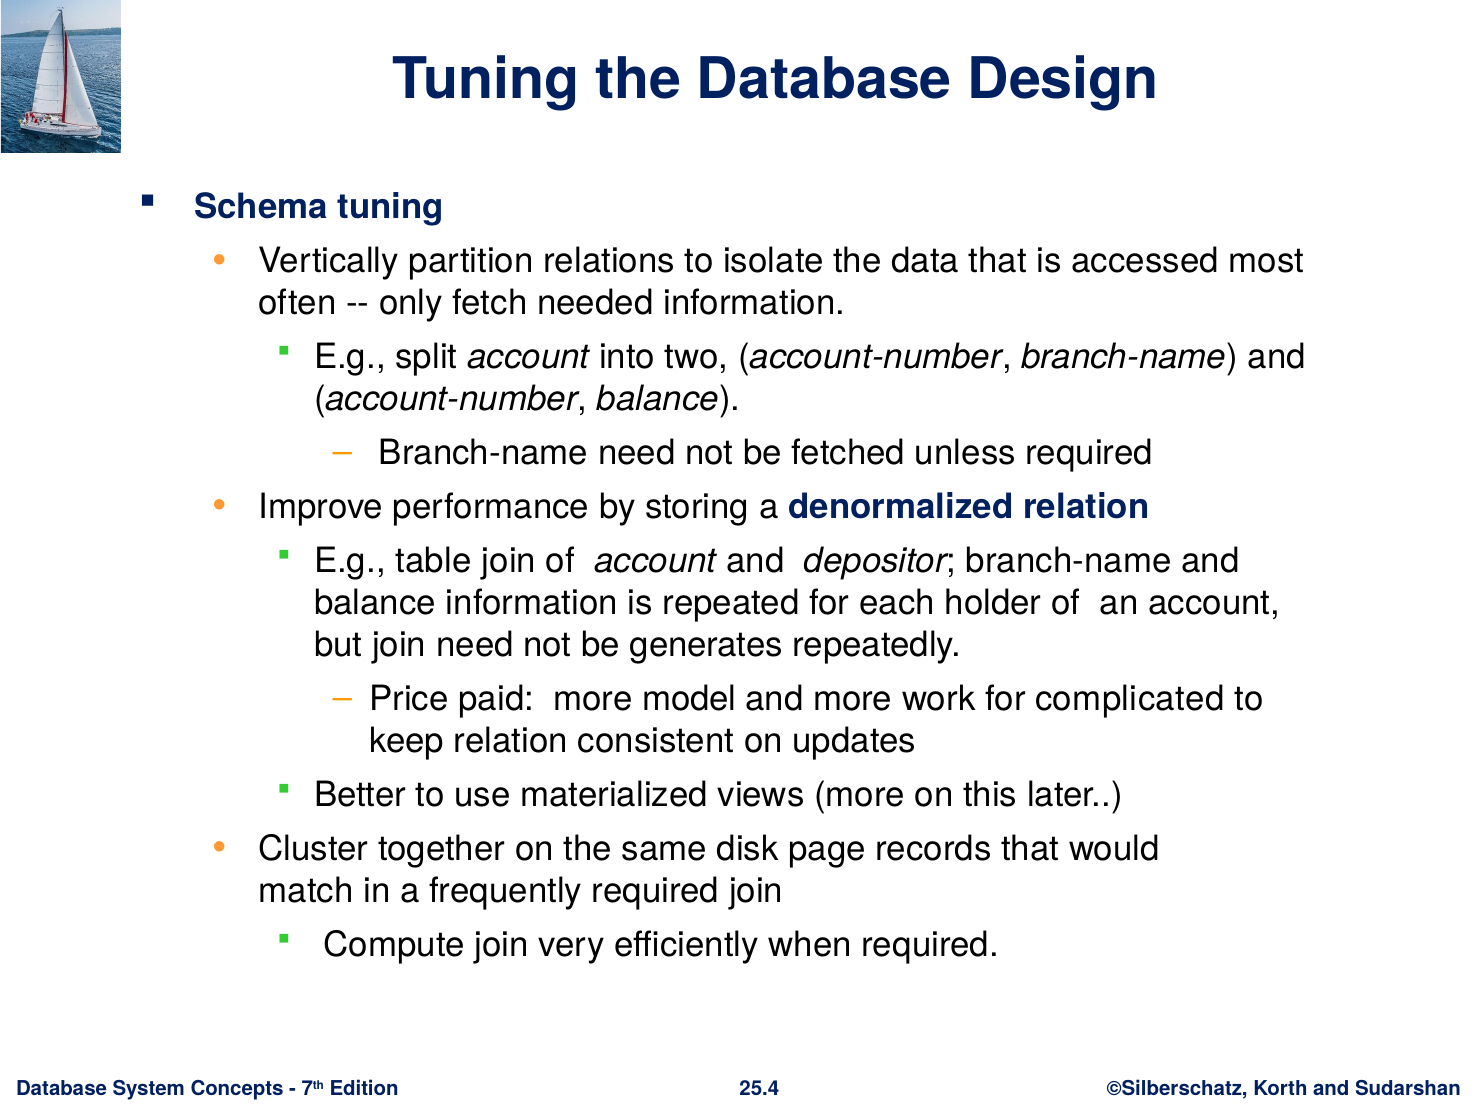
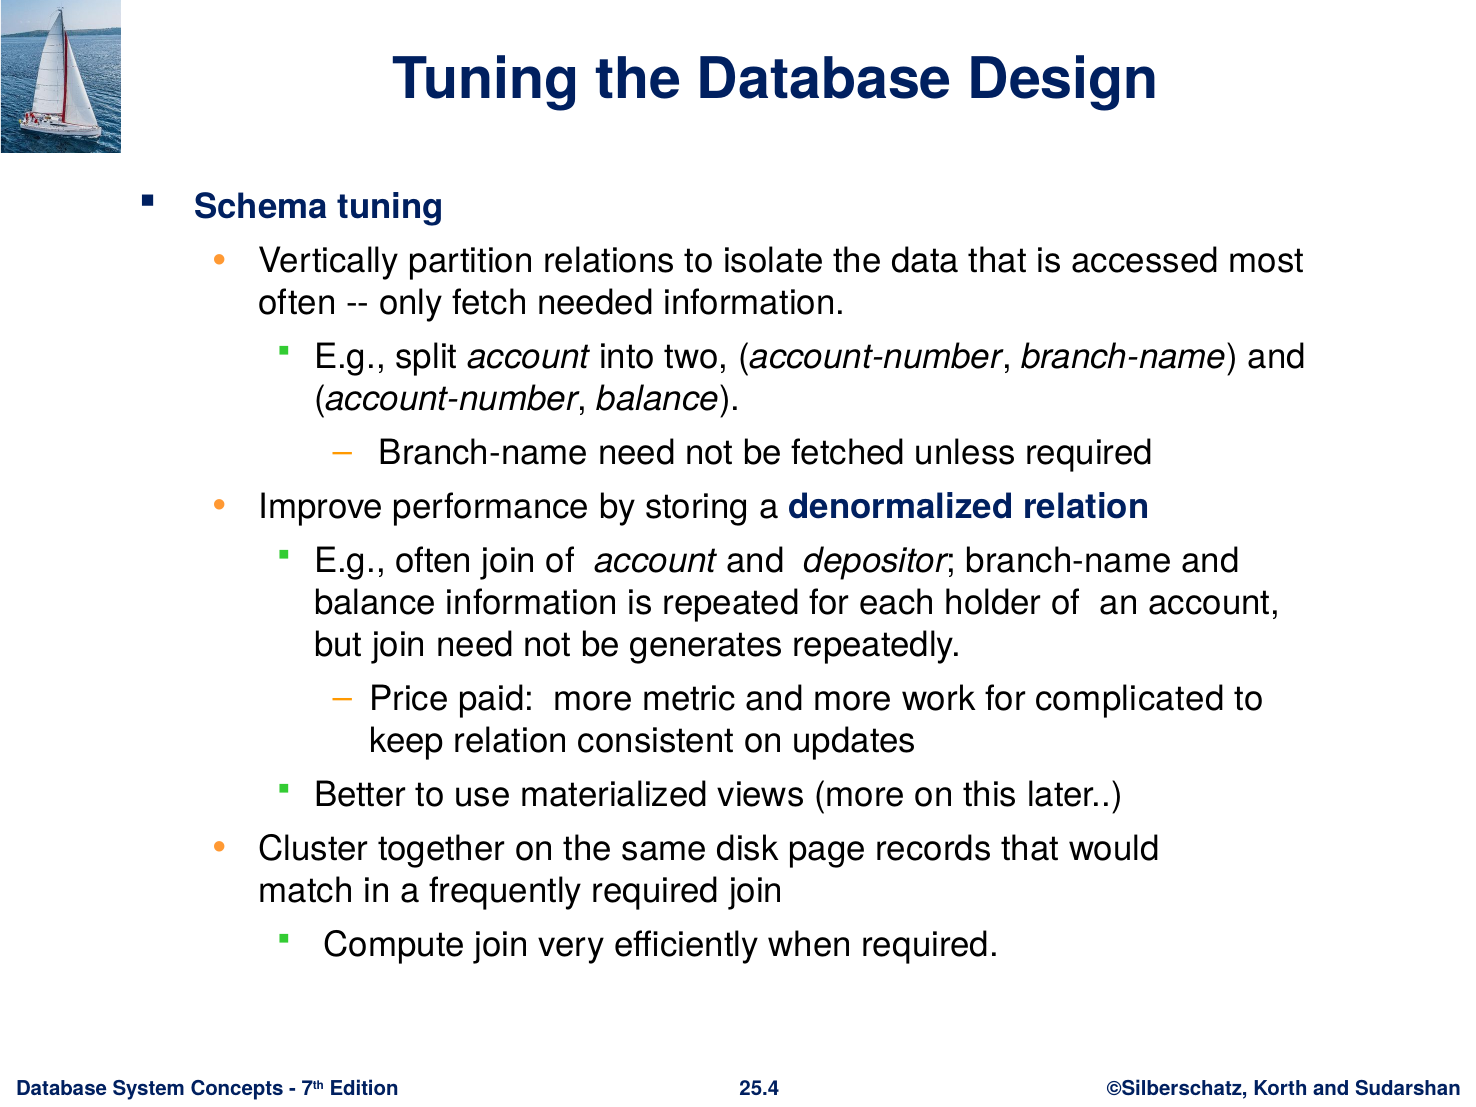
E.g table: table -> often
model: model -> metric
